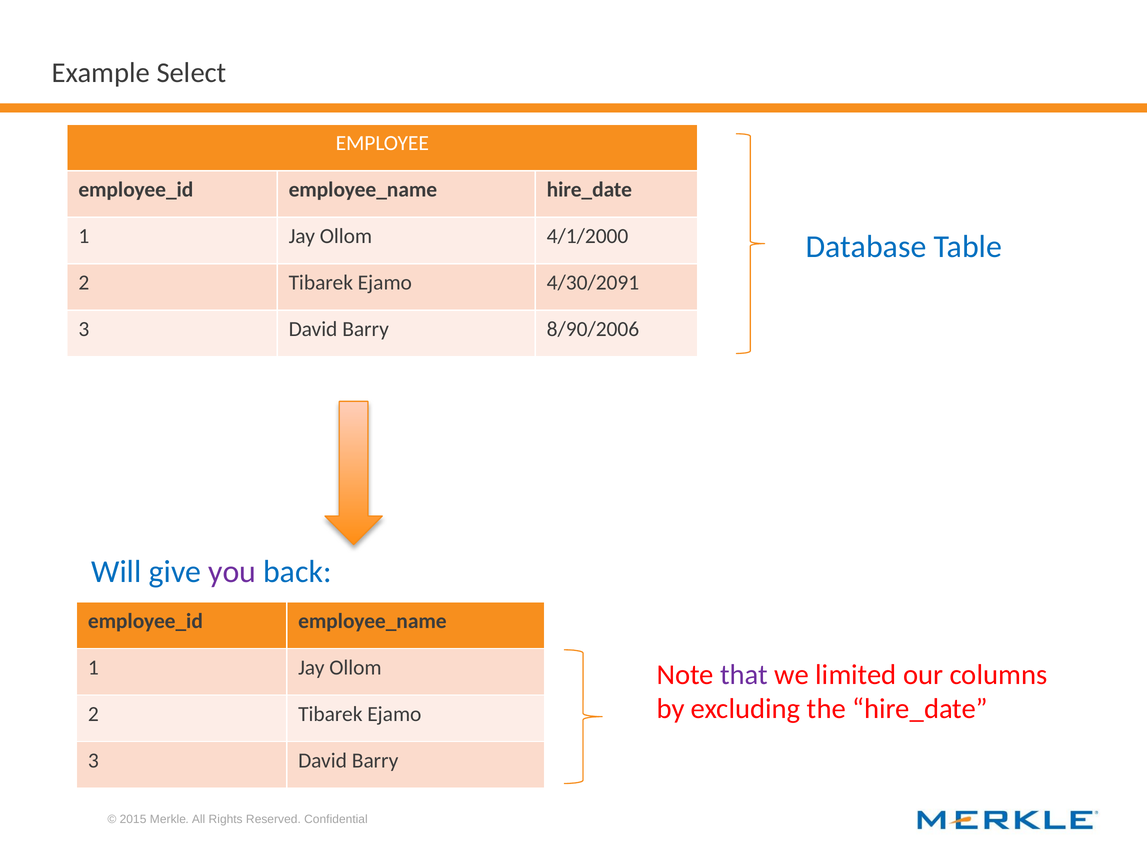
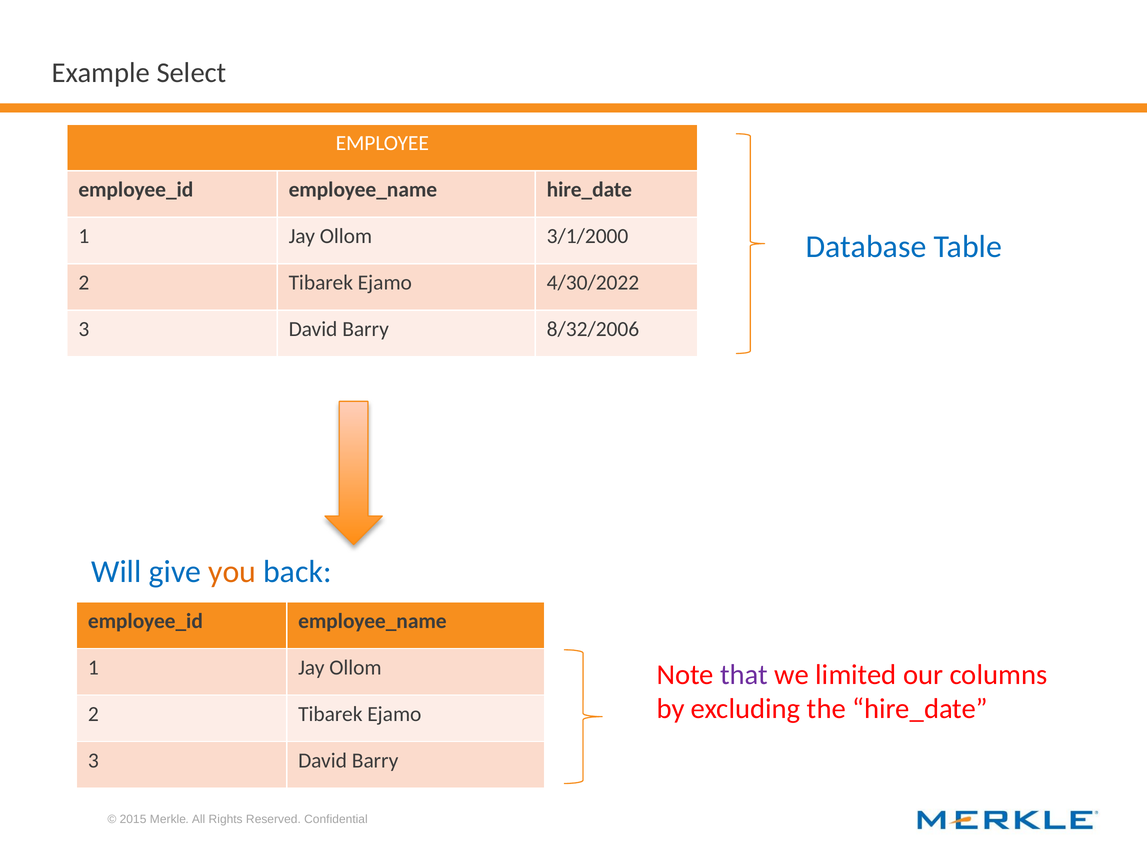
4/1/2000: 4/1/2000 -> 3/1/2000
4/30/2091: 4/30/2091 -> 4/30/2022
8/90/2006: 8/90/2006 -> 8/32/2006
you colour: purple -> orange
